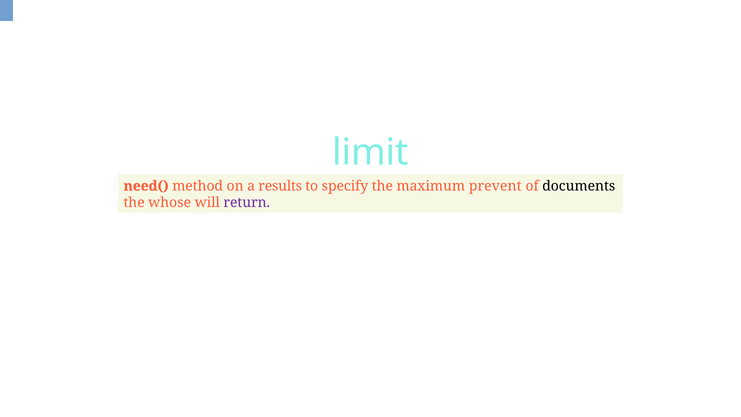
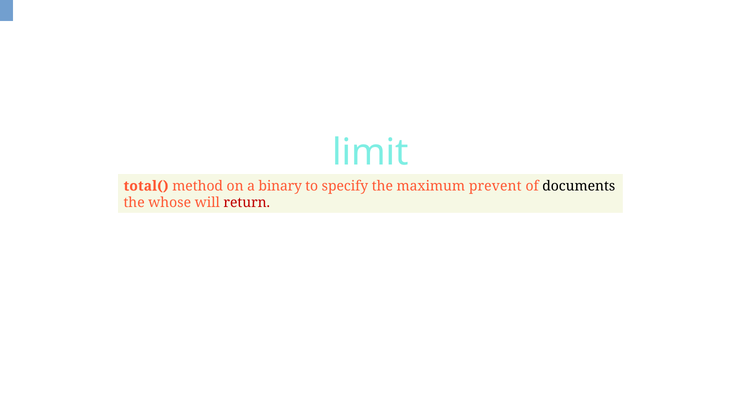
need(: need( -> total(
results: results -> binary
return colour: purple -> red
